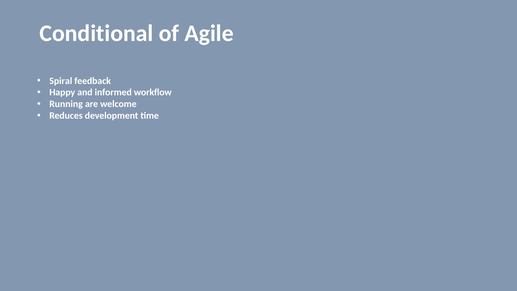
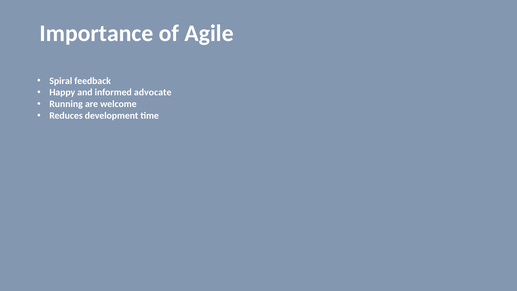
Conditional: Conditional -> Importance
workflow: workflow -> advocate
